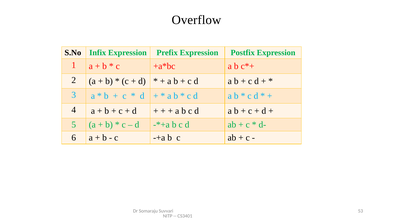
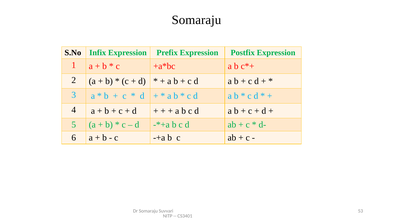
Overflow at (196, 20): Overflow -> Somaraju
